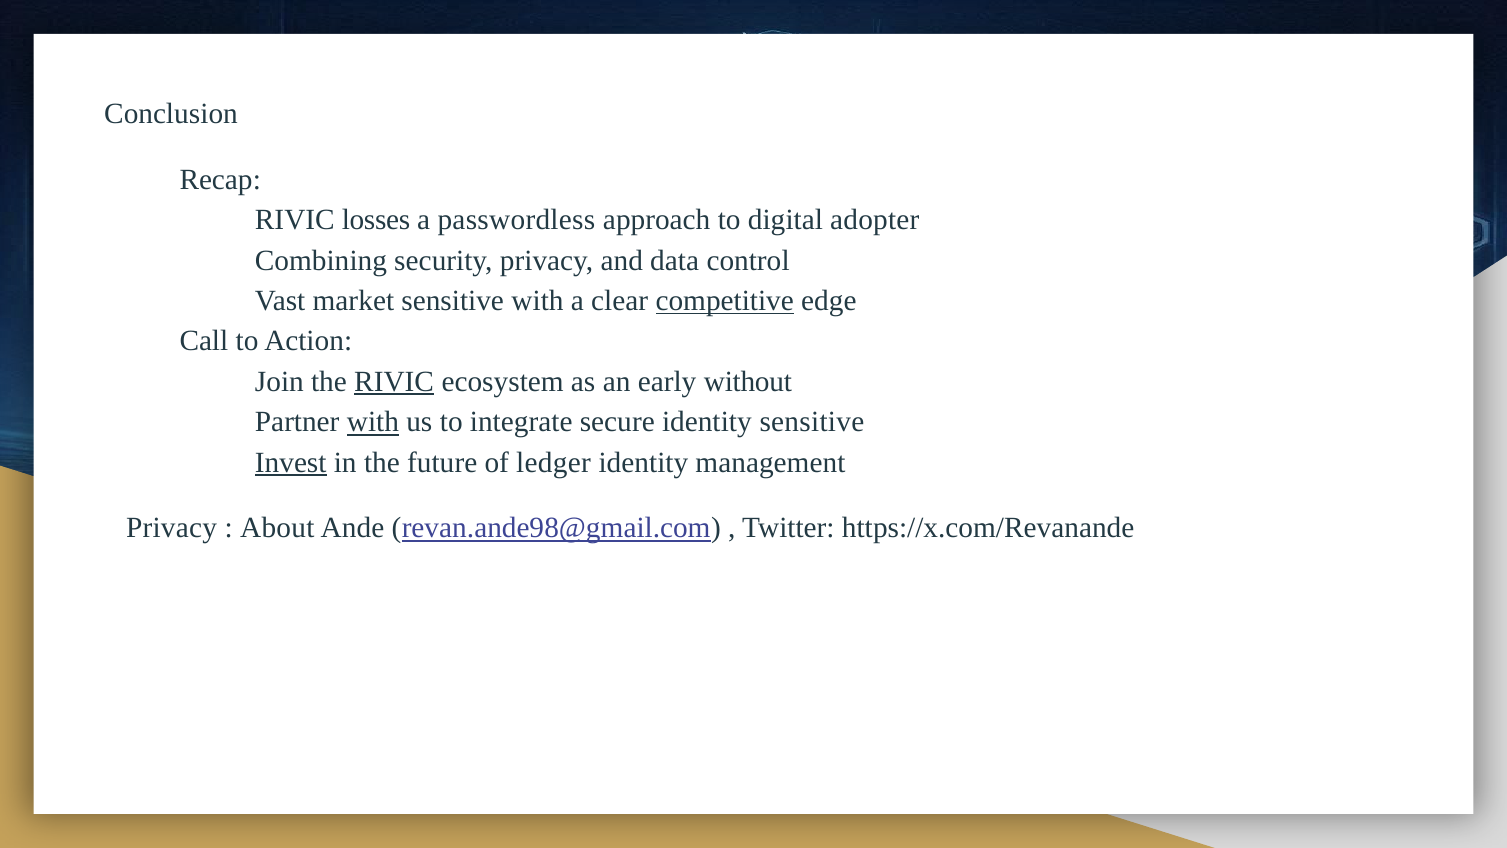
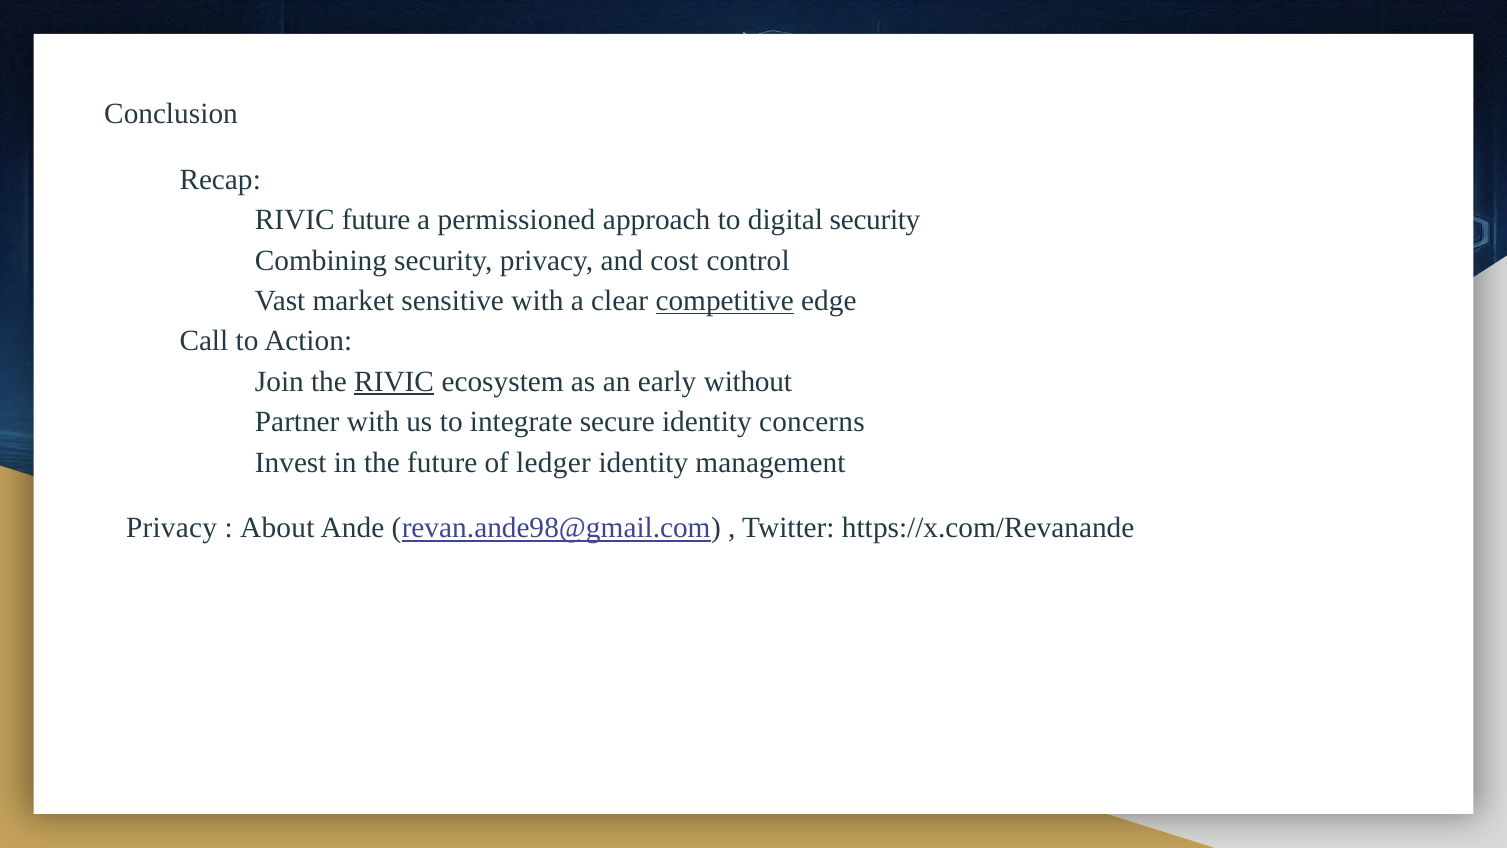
RIVIC losses: losses -> future
passwordless: passwordless -> permissioned
digital adopter: adopter -> security
data: data -> cost
with at (373, 422) underline: present -> none
identity sensitive: sensitive -> concerns
Invest underline: present -> none
